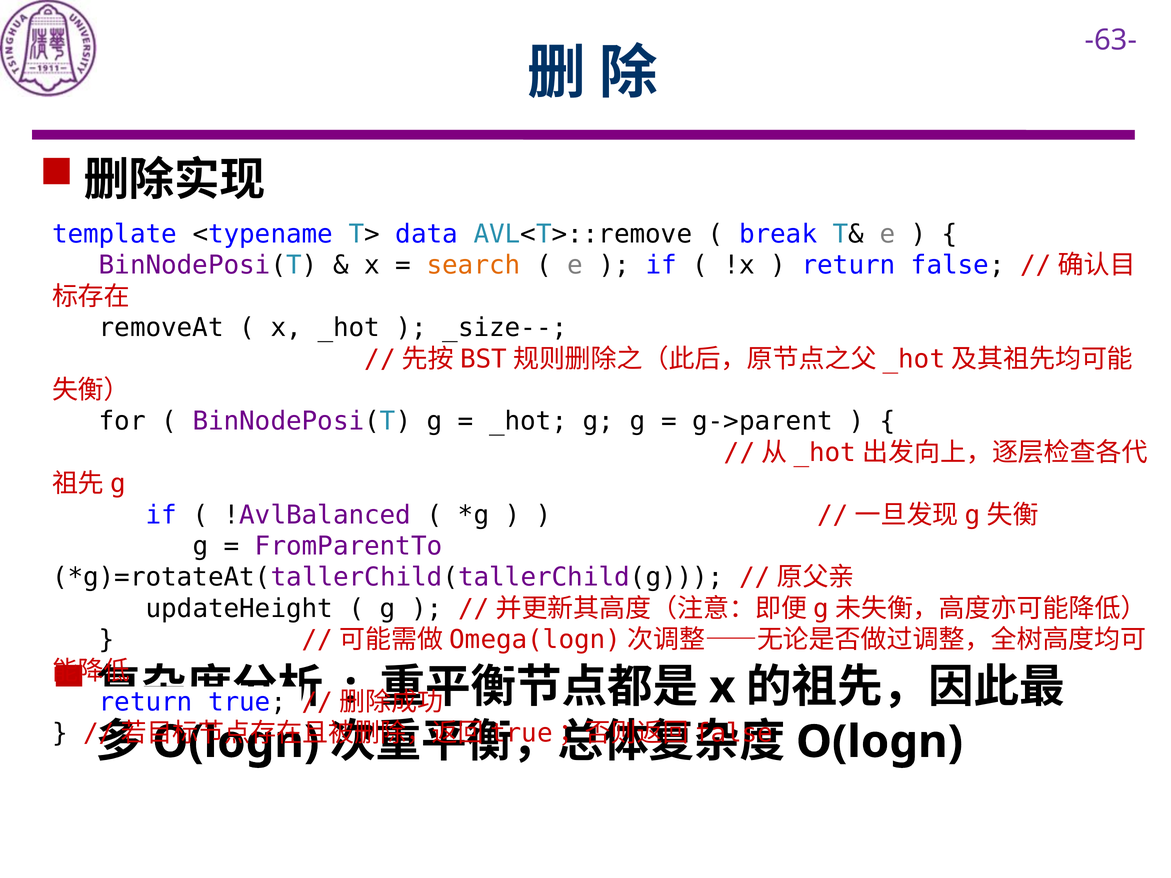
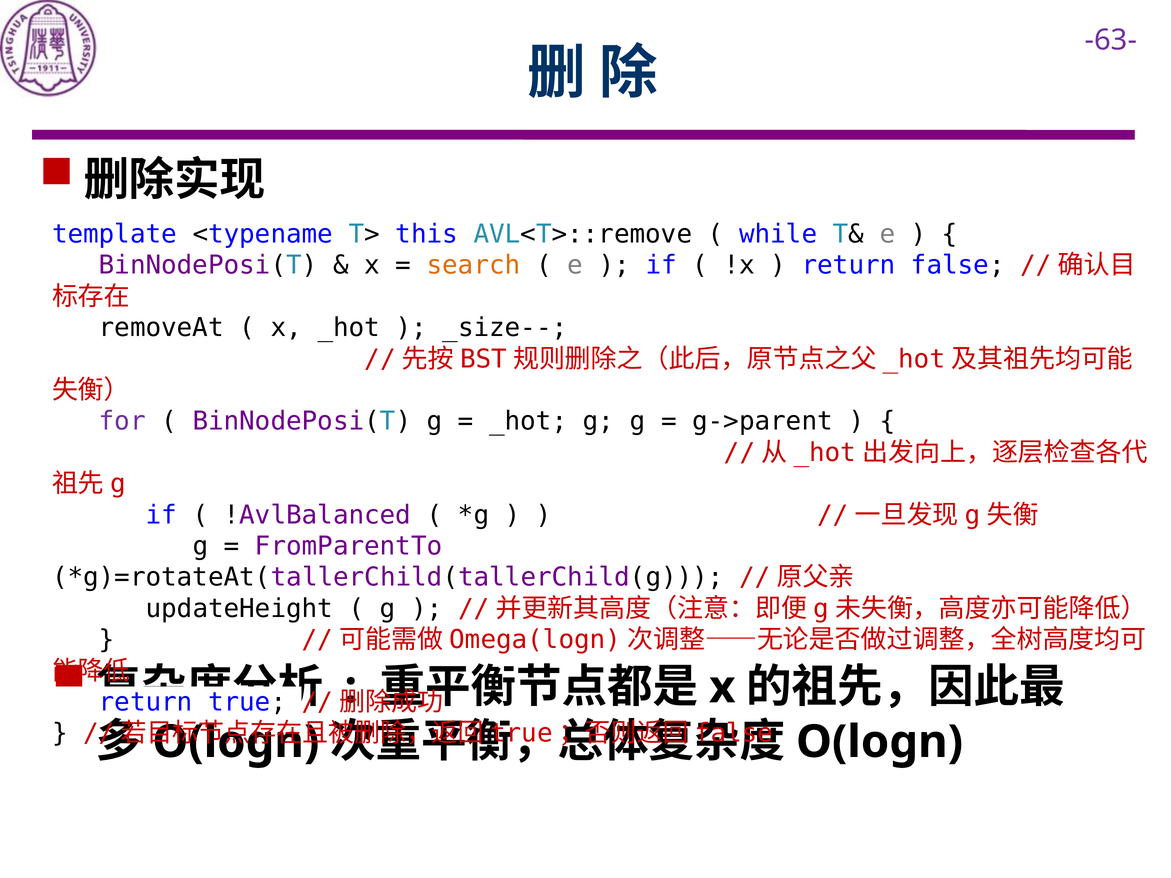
data: data -> this
break at (778, 234): break -> while
for at (122, 422) colour: black -> purple
